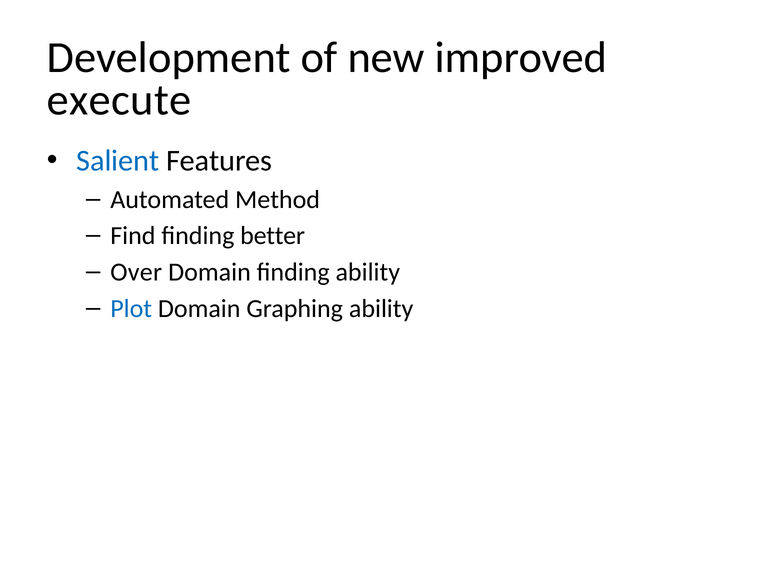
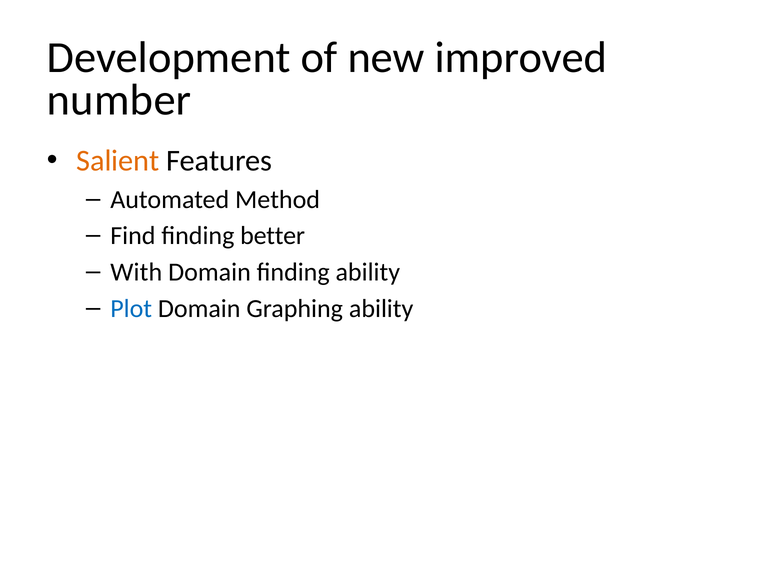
execute: execute -> number
Salient colour: blue -> orange
Over: Over -> With
